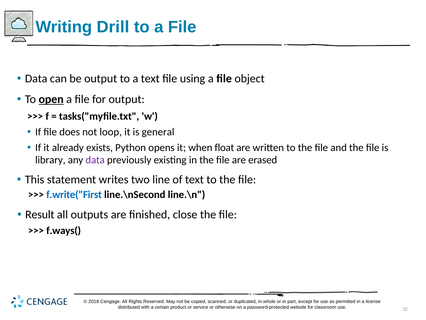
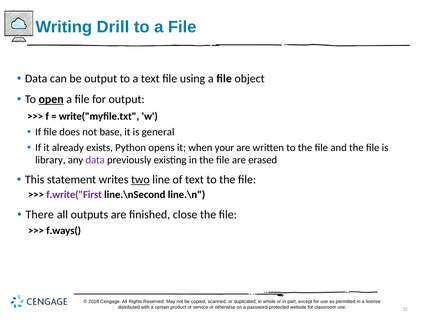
tasks("my: tasks("my -> write("my
loop: loop -> base
float: float -> your
two underline: none -> present
f.write("First colour: blue -> purple
Result: Result -> There
